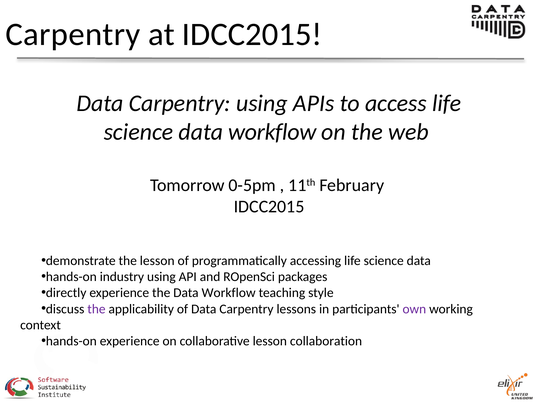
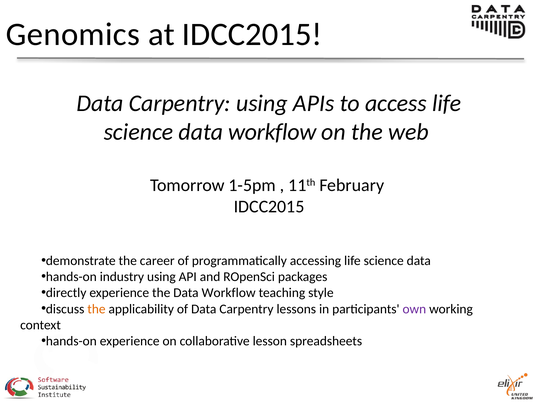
Carpentry at (73, 34): Carpentry -> Genomics
0-5pm: 0-5pm -> 1-5pm
the lesson: lesson -> career
the at (96, 309) colour: purple -> orange
collaboration: collaboration -> spreadsheets
